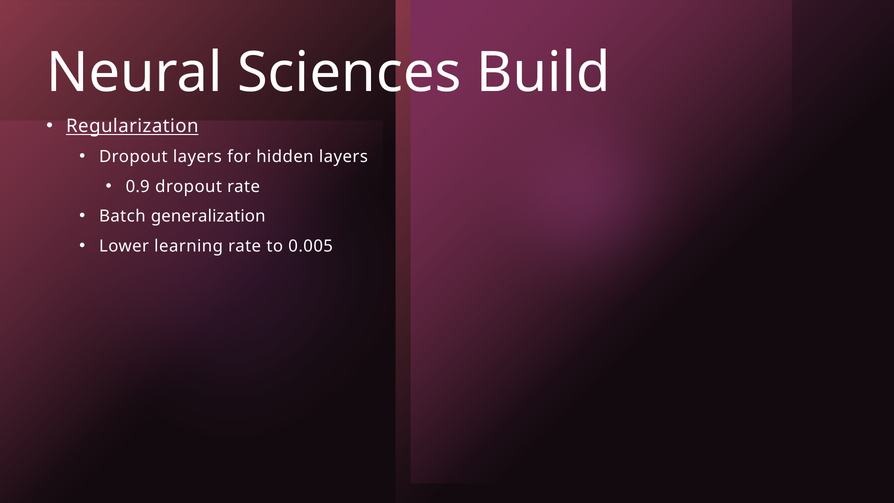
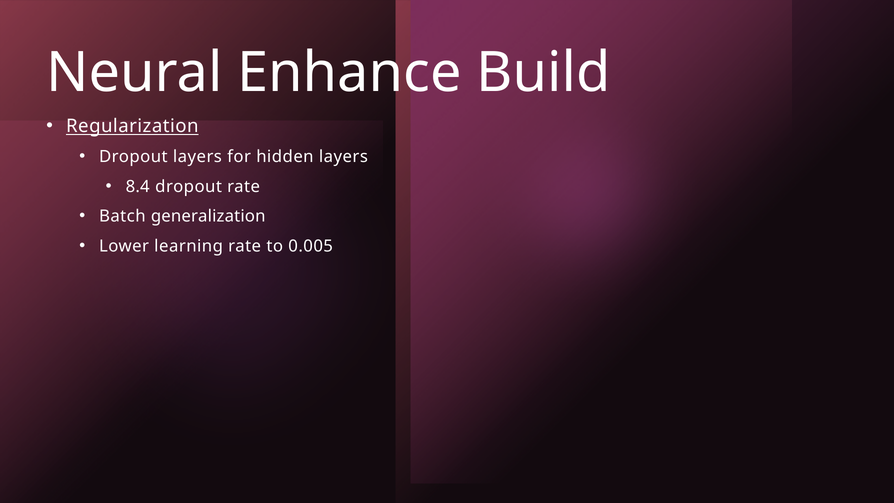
Sciences: Sciences -> Enhance
0.9: 0.9 -> 8.4
